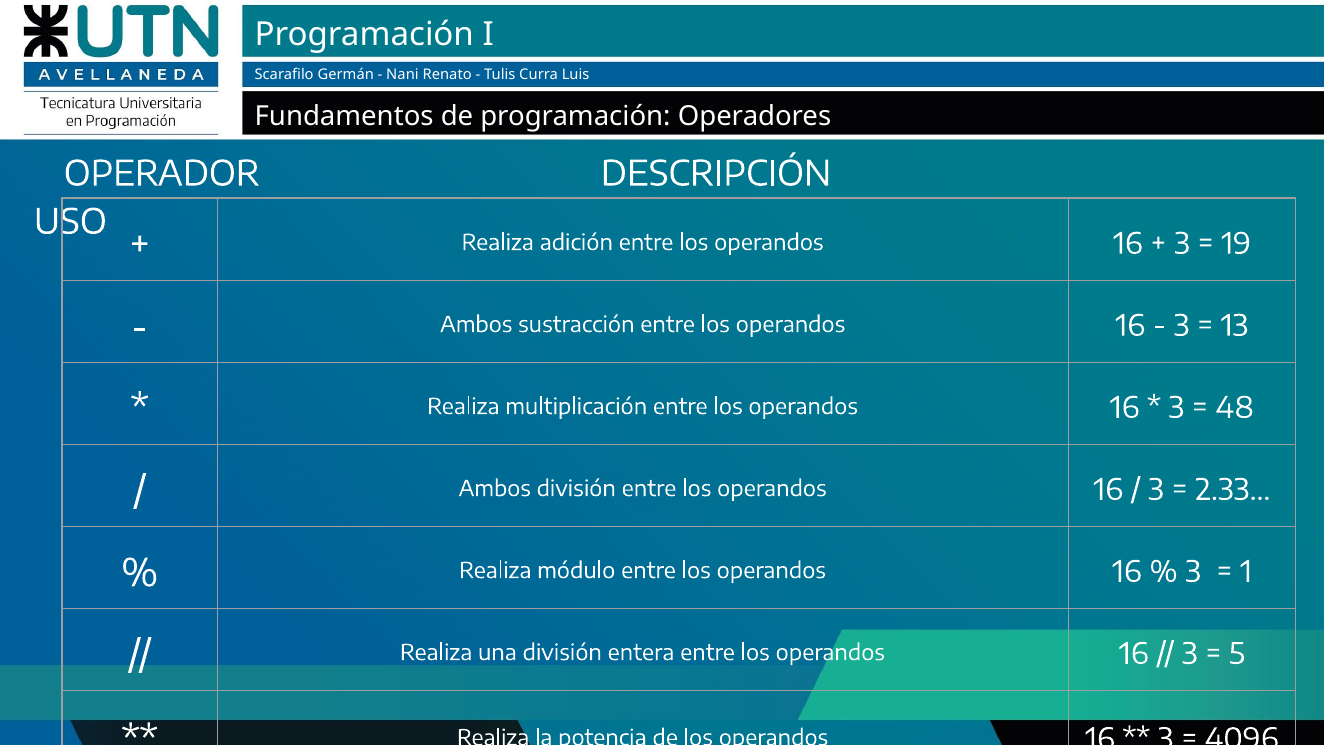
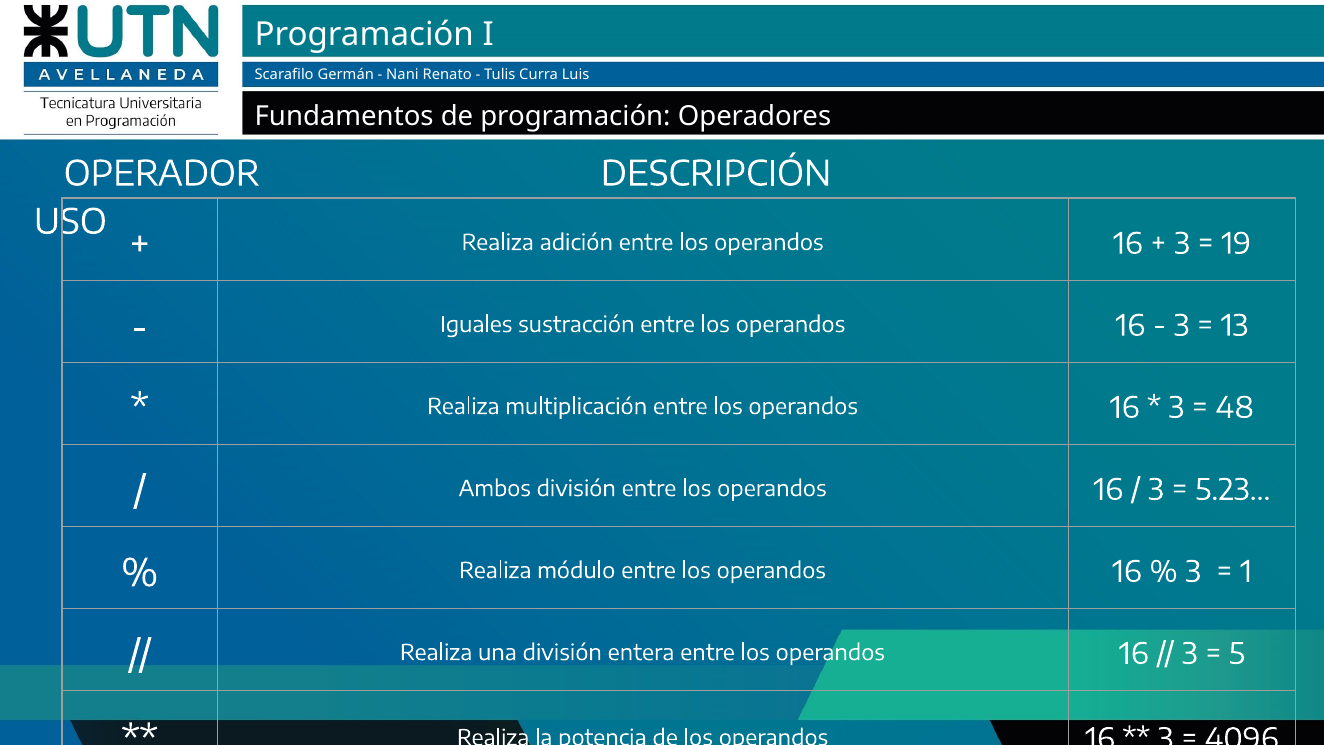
Ambos at (476, 325): Ambos -> Iguales
2.33…: 2.33… -> 5.23…
